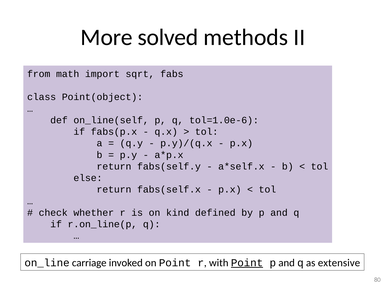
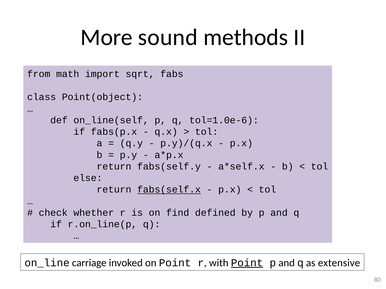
solved: solved -> sound
fabs(self.x underline: none -> present
kind: kind -> find
